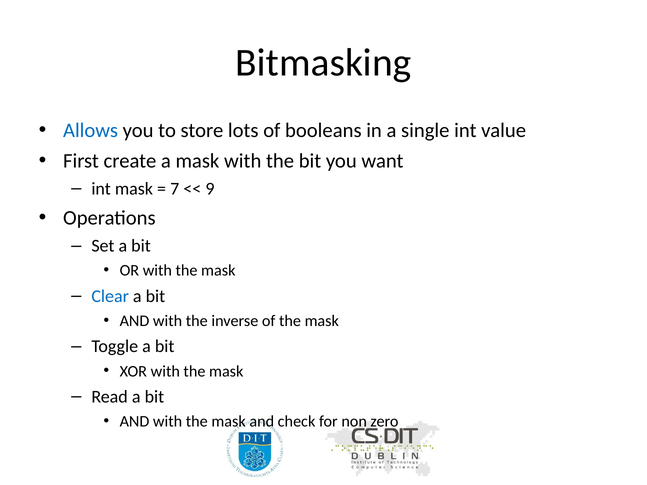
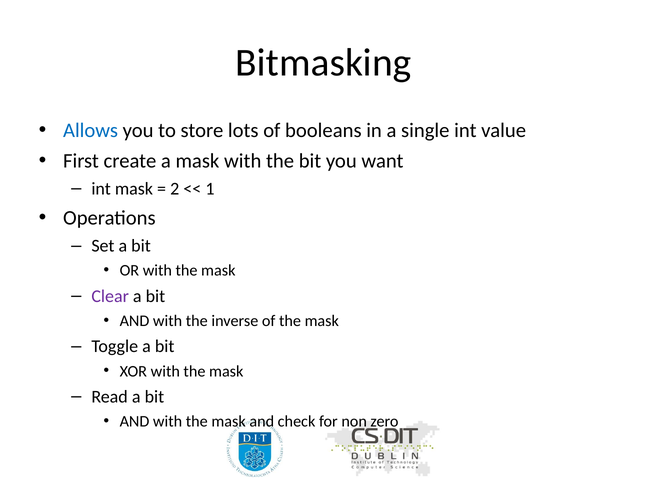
7: 7 -> 2
9: 9 -> 1
Clear colour: blue -> purple
